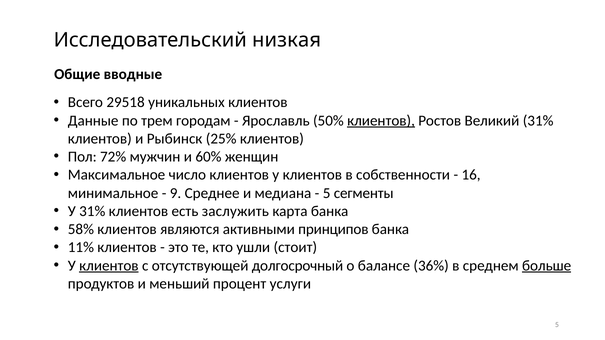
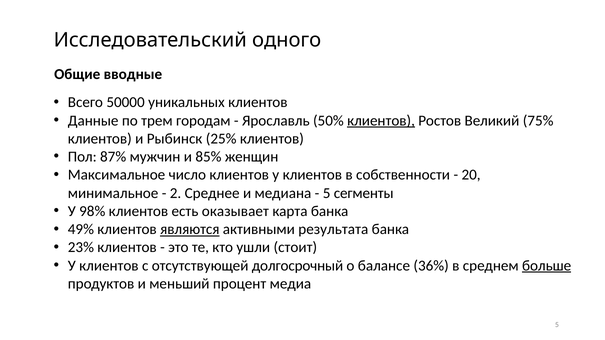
низкая: низкая -> одного
29518: 29518 -> 50000
Великий 31%: 31% -> 75%
72%: 72% -> 87%
60%: 60% -> 85%
16: 16 -> 20
9: 9 -> 2
У 31%: 31% -> 98%
заслужить: заслужить -> оказывает
58%: 58% -> 49%
являются underline: none -> present
принципов: принципов -> результата
11%: 11% -> 23%
клиентов at (109, 266) underline: present -> none
услуги: услуги -> медиа
